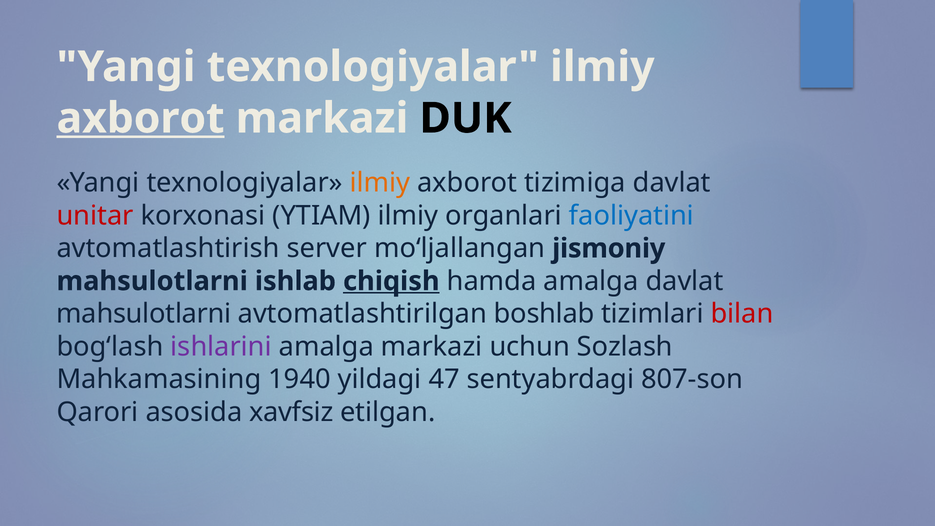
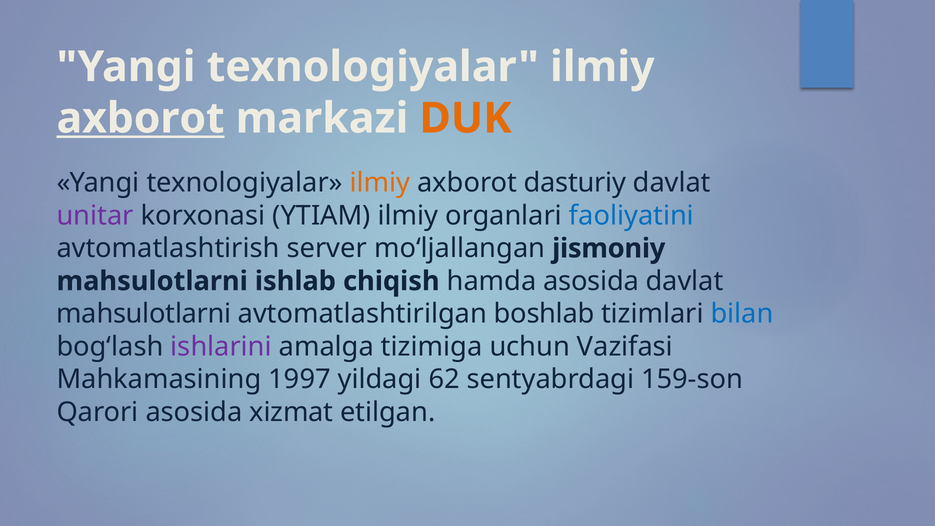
DUK colour: black -> orange
tizimiga: tizimiga -> dasturiy
unitar colour: red -> purple
chiqish underline: present -> none
hamda amalga: amalga -> asosida
bilan colour: red -> blue
amalga markazi: markazi -> tizimiga
Sozlash: Sozlash -> Vazifasi
1940: 1940 -> 1997
47: 47 -> 62
807-son: 807-son -> 159-son
xavfsiz: xavfsiz -> xizmat
